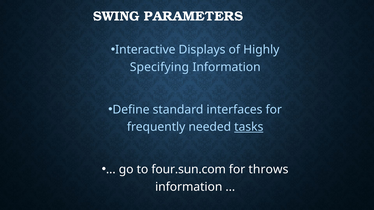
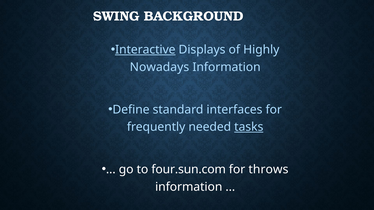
PARAMETERS: PARAMETERS -> BACKGROUND
Interactive underline: none -> present
Specifying: Specifying -> Nowadays
